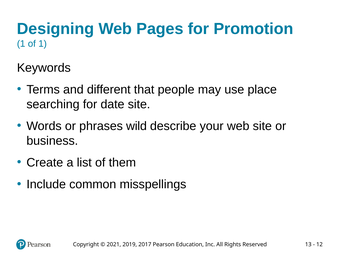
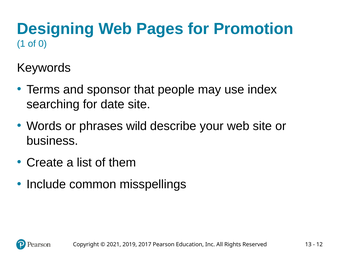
of 1: 1 -> 0
different: different -> sponsor
place: place -> index
